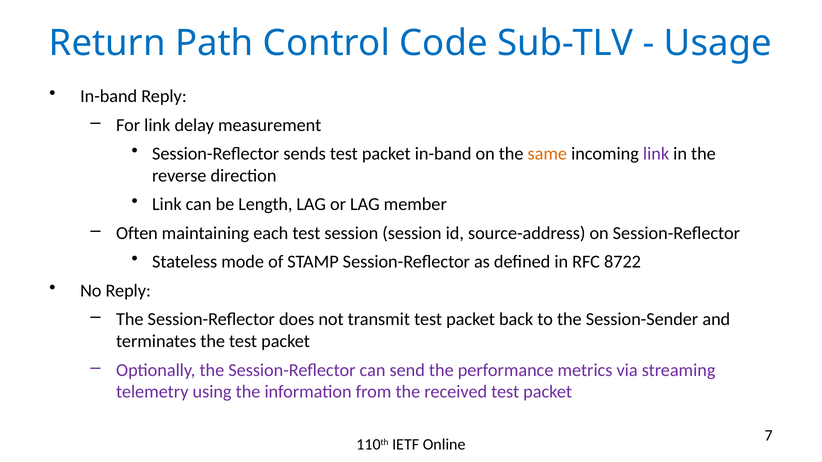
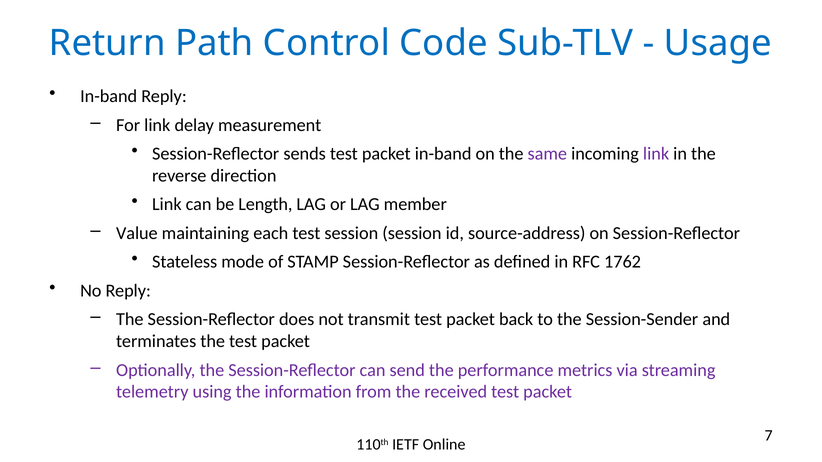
same colour: orange -> purple
Often: Often -> Value
8722: 8722 -> 1762
